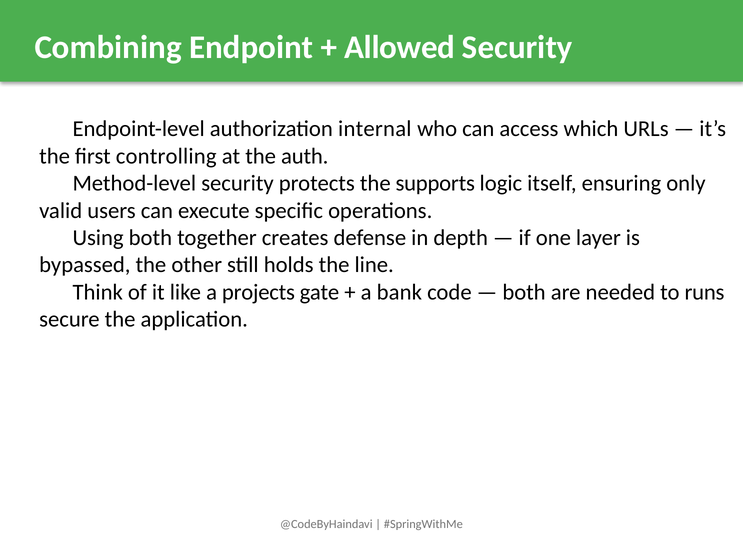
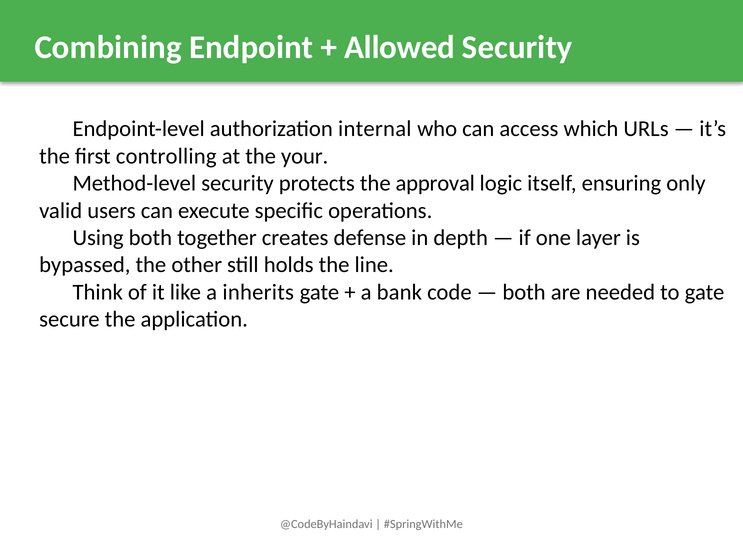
auth: auth -> your
supports: supports -> approval
projects: projects -> inherits
to runs: runs -> gate
